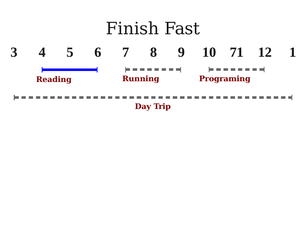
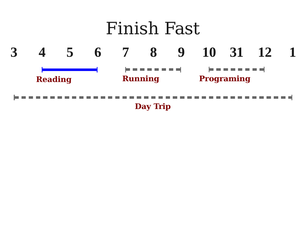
71: 71 -> 31
